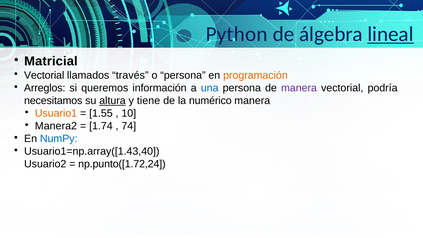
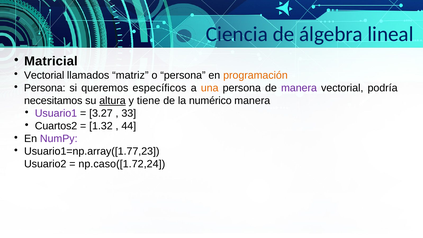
Python: Python -> Ciencia
lineal underline: present -> none
través: través -> matriz
Arreglos at (45, 88): Arreglos -> Persona
información: información -> específicos
una colour: blue -> orange
Usuario1 colour: orange -> purple
1.55: 1.55 -> 3.27
10: 10 -> 33
Manera2: Manera2 -> Cuartos2
1.74: 1.74 -> 1.32
74: 74 -> 44
NumPy colour: blue -> purple
Usuario1=np.array([1.43,40: Usuario1=np.array([1.43,40 -> Usuario1=np.array([1.77,23
np.punto([1.72,24: np.punto([1.72,24 -> np.caso([1.72,24
